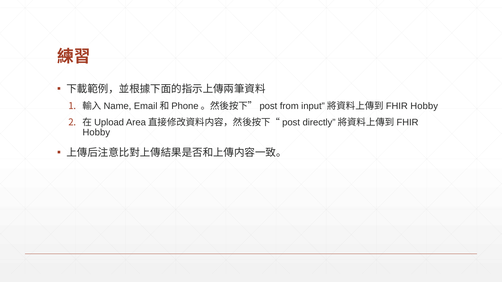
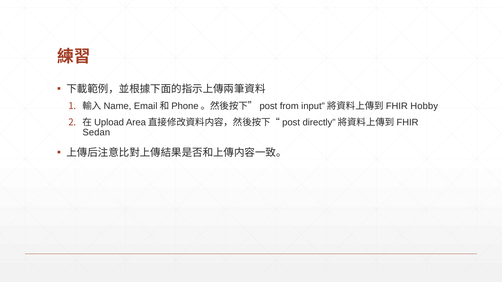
Hobby at (96, 133): Hobby -> Sedan
